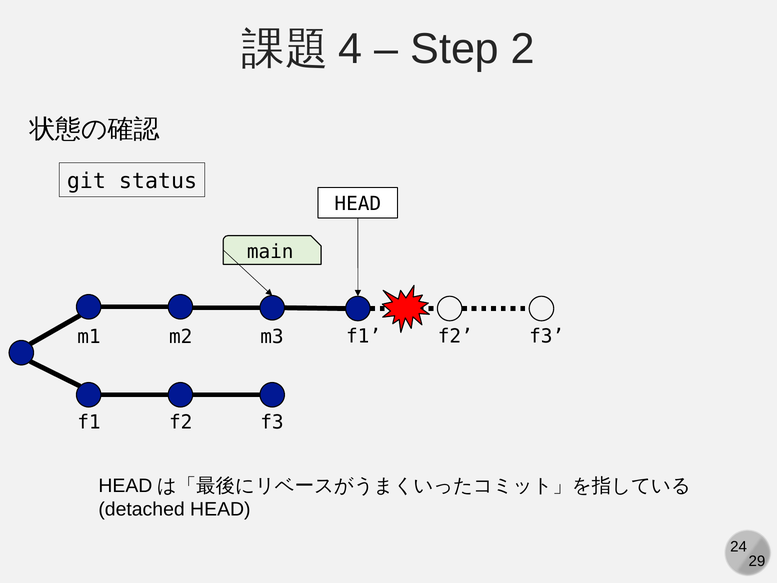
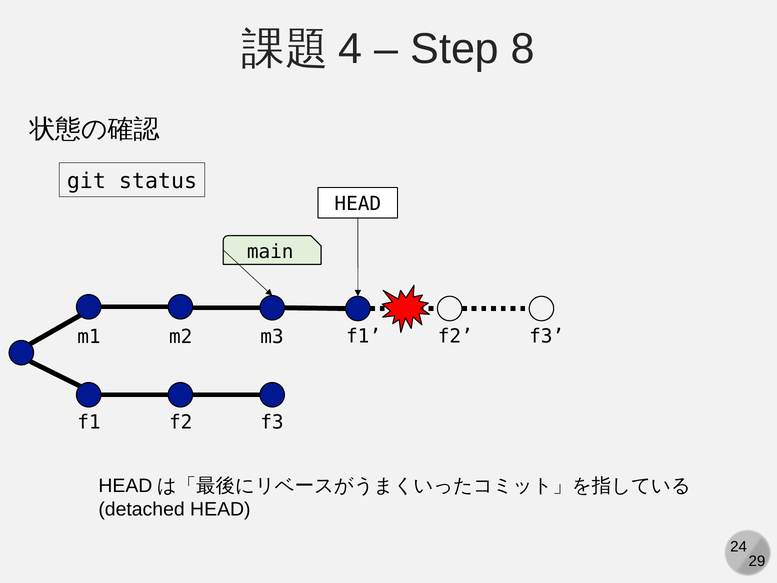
2: 2 -> 8
